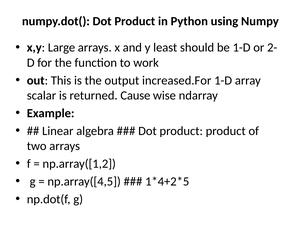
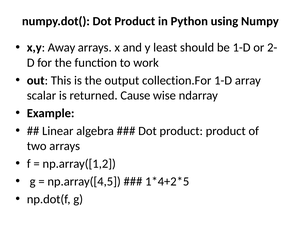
Large: Large -> Away
increased.For: increased.For -> collection.For
